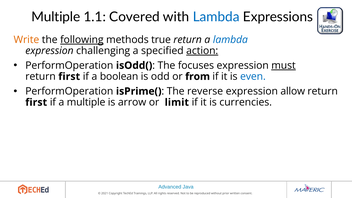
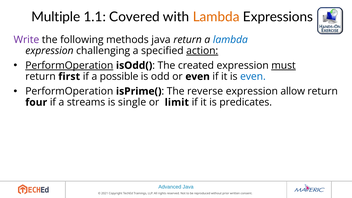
Lambda at (216, 17) colour: blue -> orange
Write colour: orange -> purple
following underline: present -> none
methods true: true -> java
PerformOperation at (69, 65) underline: none -> present
focuses: focuses -> created
boolean: boolean -> possible
or from: from -> even
first at (36, 102): first -> four
a multiple: multiple -> streams
arrow: arrow -> single
currencies: currencies -> predicates
